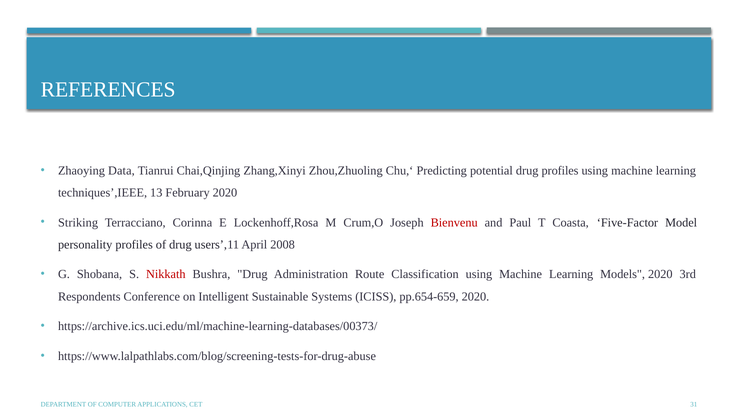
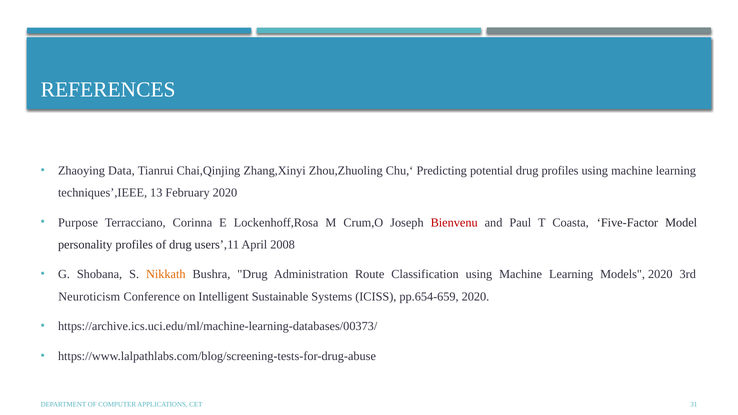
Striking: Striking -> Purpose
Nikkath colour: red -> orange
Respondents: Respondents -> Neuroticism
